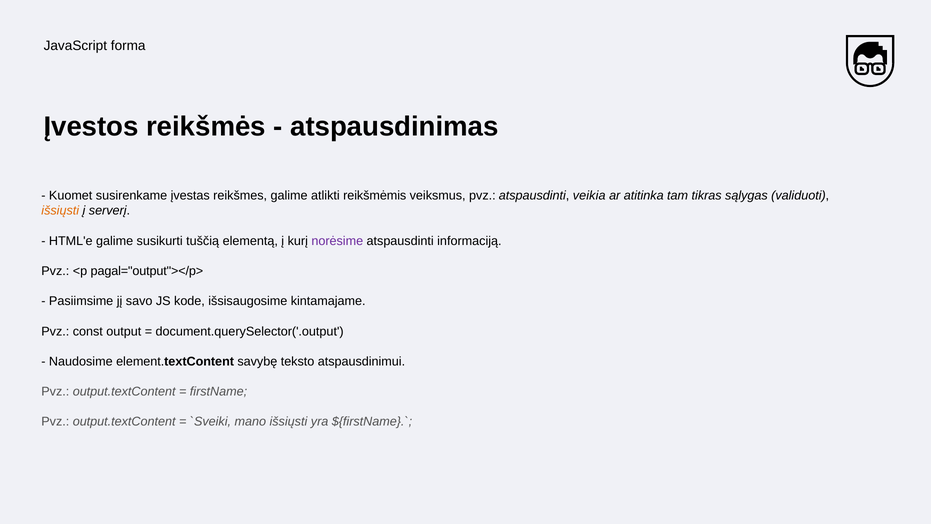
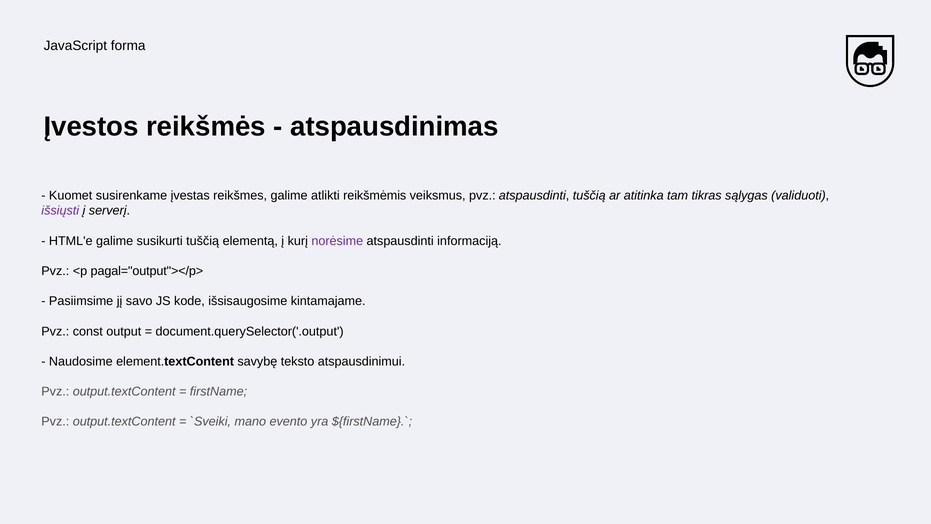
atspausdinti veikia: veikia -> tuščią
išsiųsti at (60, 211) colour: orange -> purple
mano išsiųsti: išsiųsti -> evento
